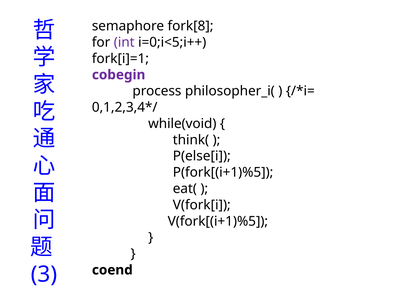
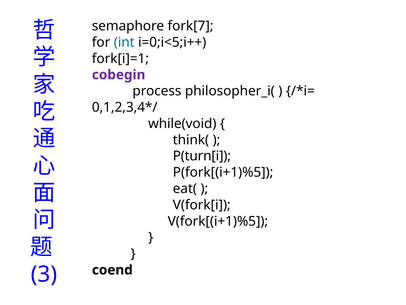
fork[8: fork[8 -> fork[7
int colour: purple -> blue
P(else[i: P(else[i -> P(turn[i
